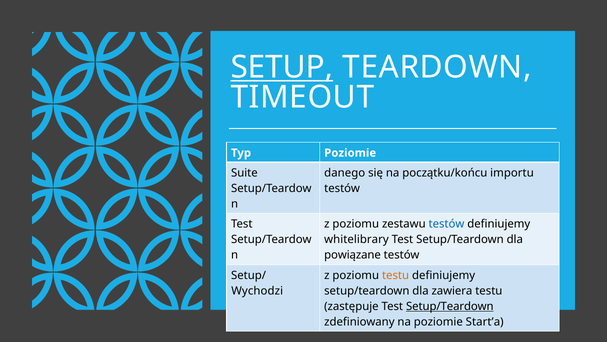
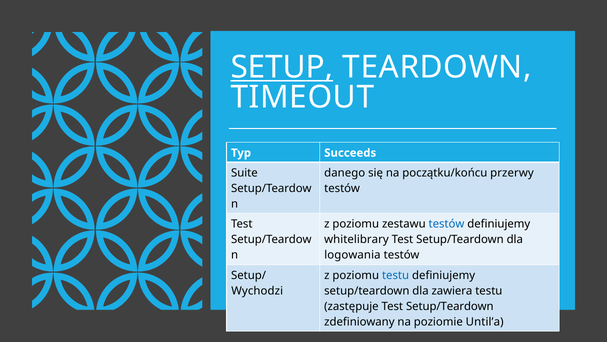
Typ Poziomie: Poziomie -> Succeeds
importu: importu -> przerwy
powiązane: powiązane -> logowania
testu at (396, 275) colour: orange -> blue
Setup/Teardown at (450, 306) underline: present -> none
Start’a: Start’a -> Until’a
